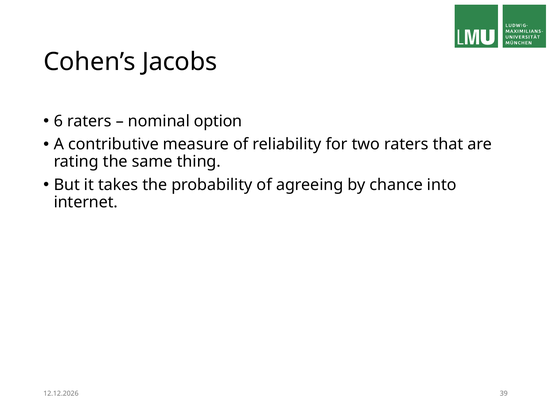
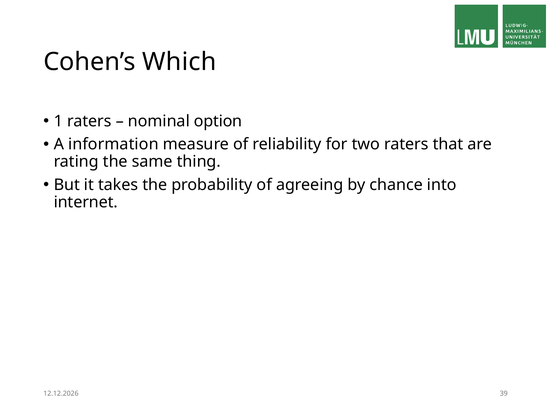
Jacobs: Jacobs -> Which
6: 6 -> 1
contributive: contributive -> information
